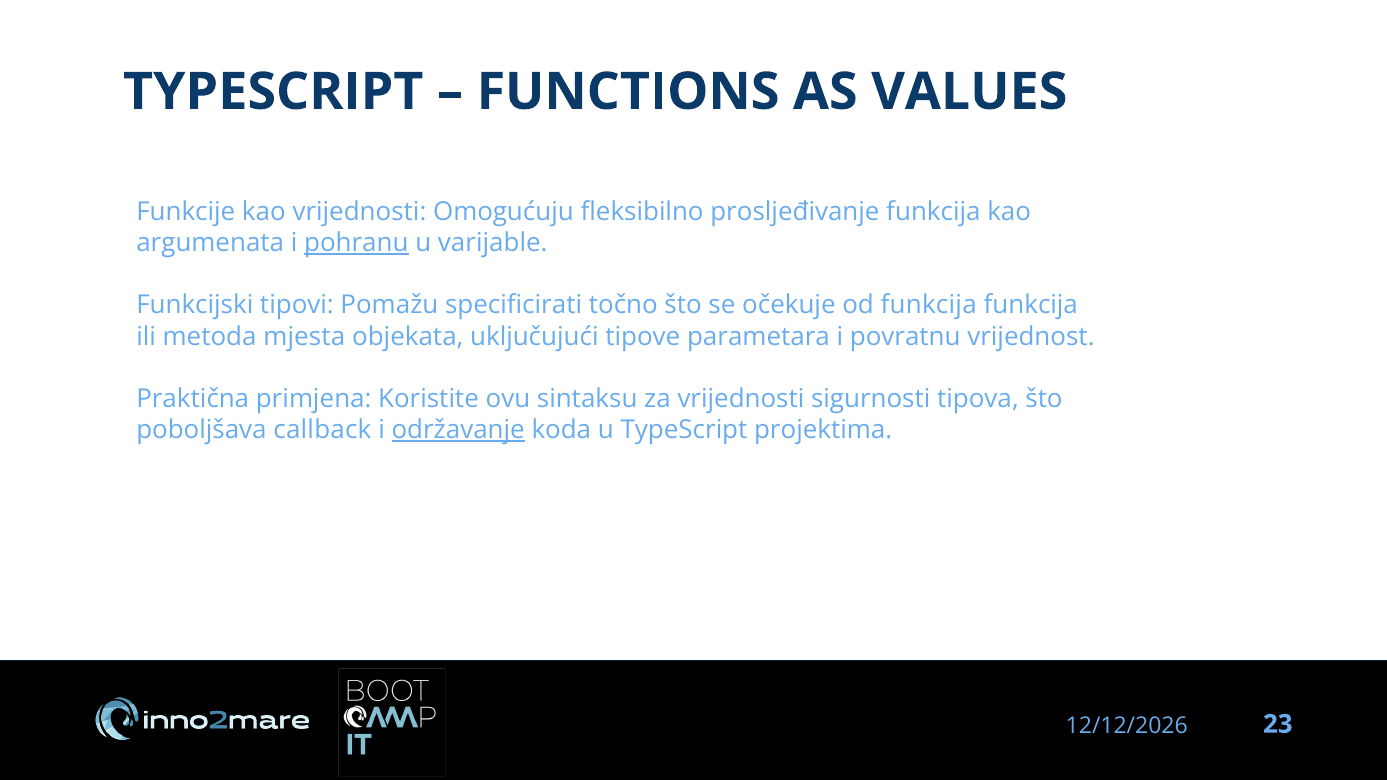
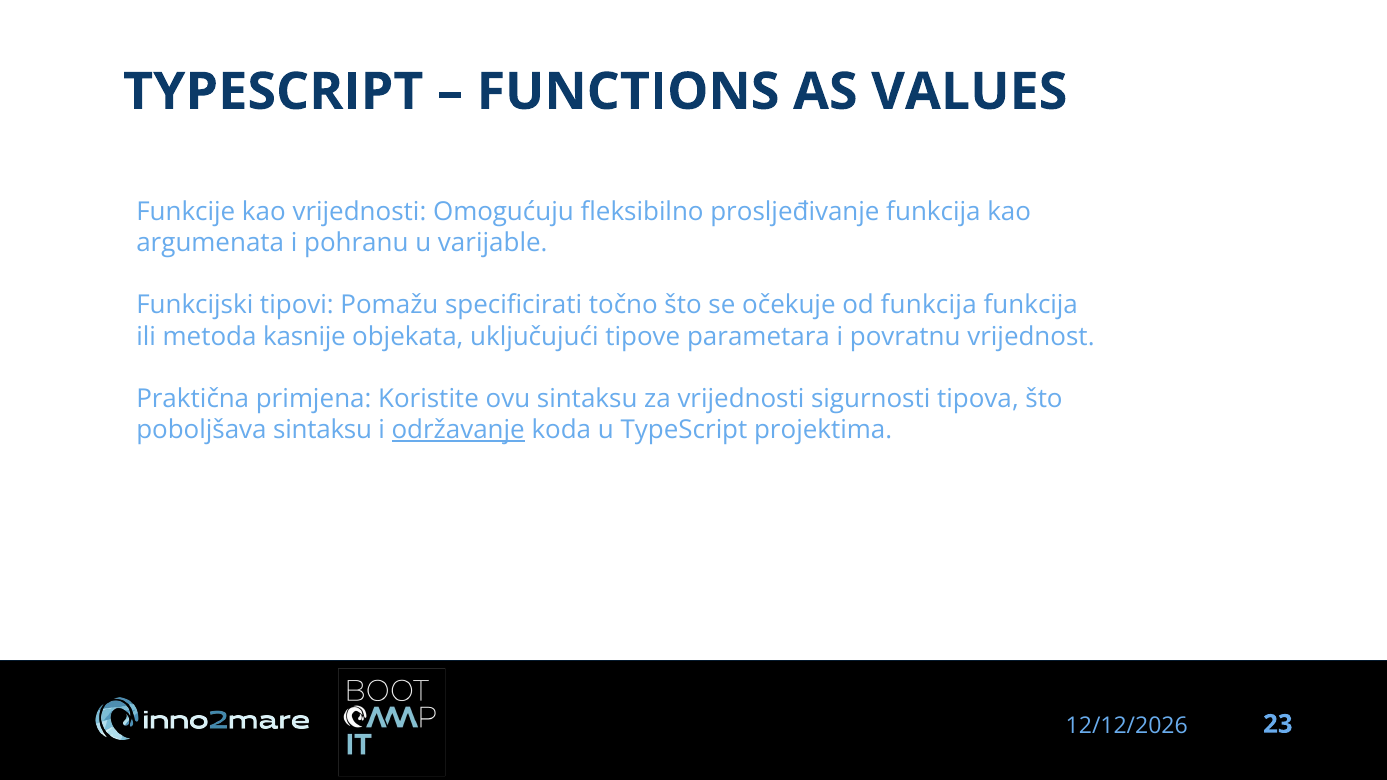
pohranu underline: present -> none
mjesta: mjesta -> kasnije
poboljšava callback: callback -> sintaksu
